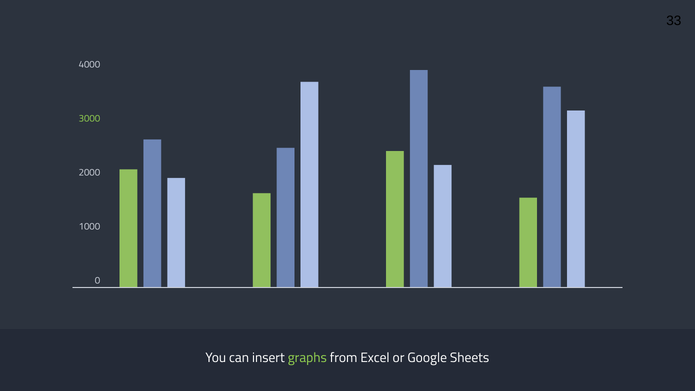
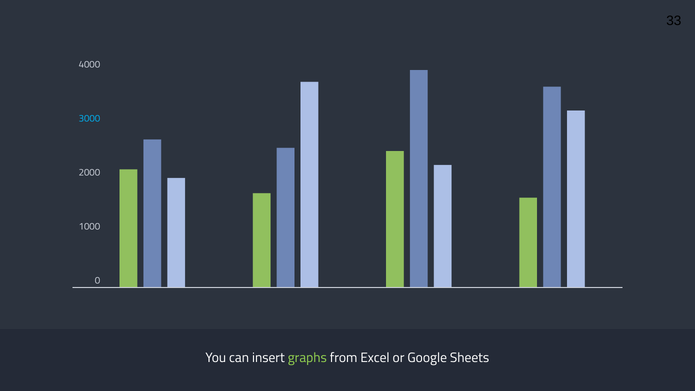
3000 colour: light green -> light blue
